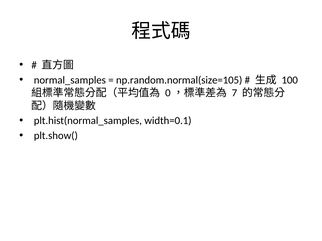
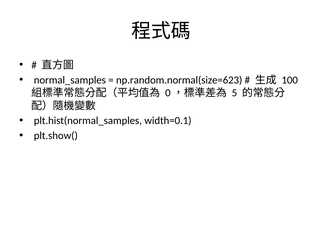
np.random.normal(size=105: np.random.normal(size=105 -> np.random.normal(size=623
7: 7 -> 5
